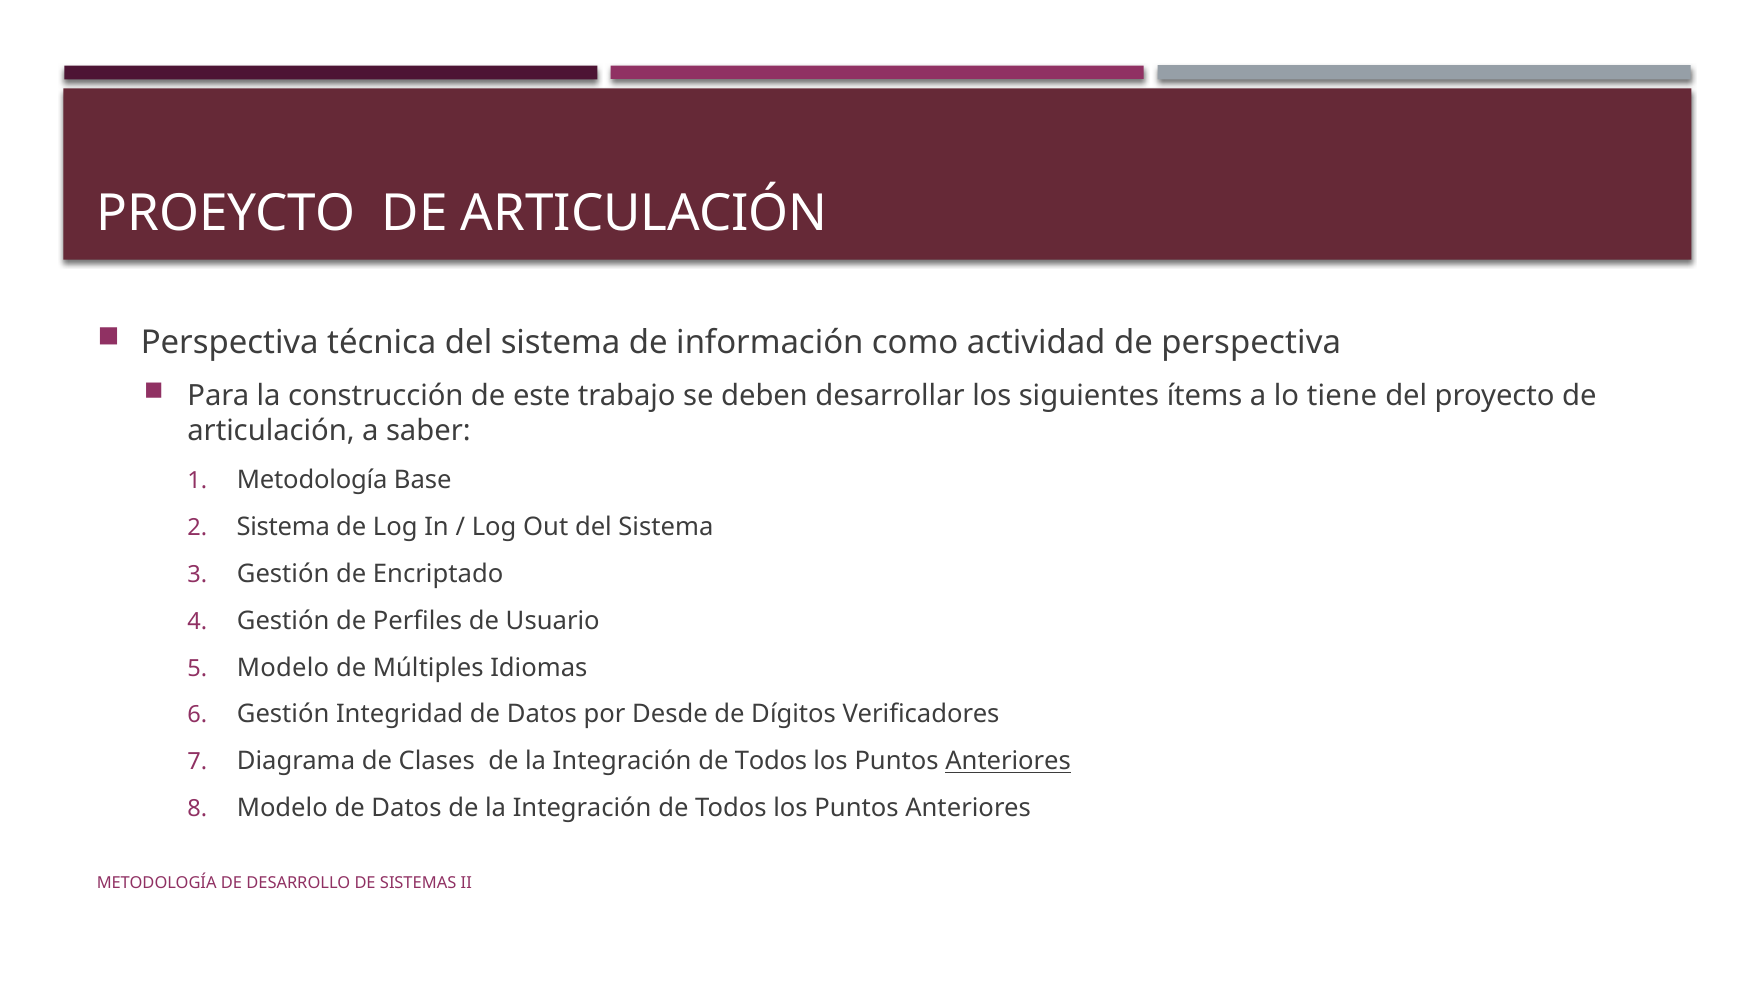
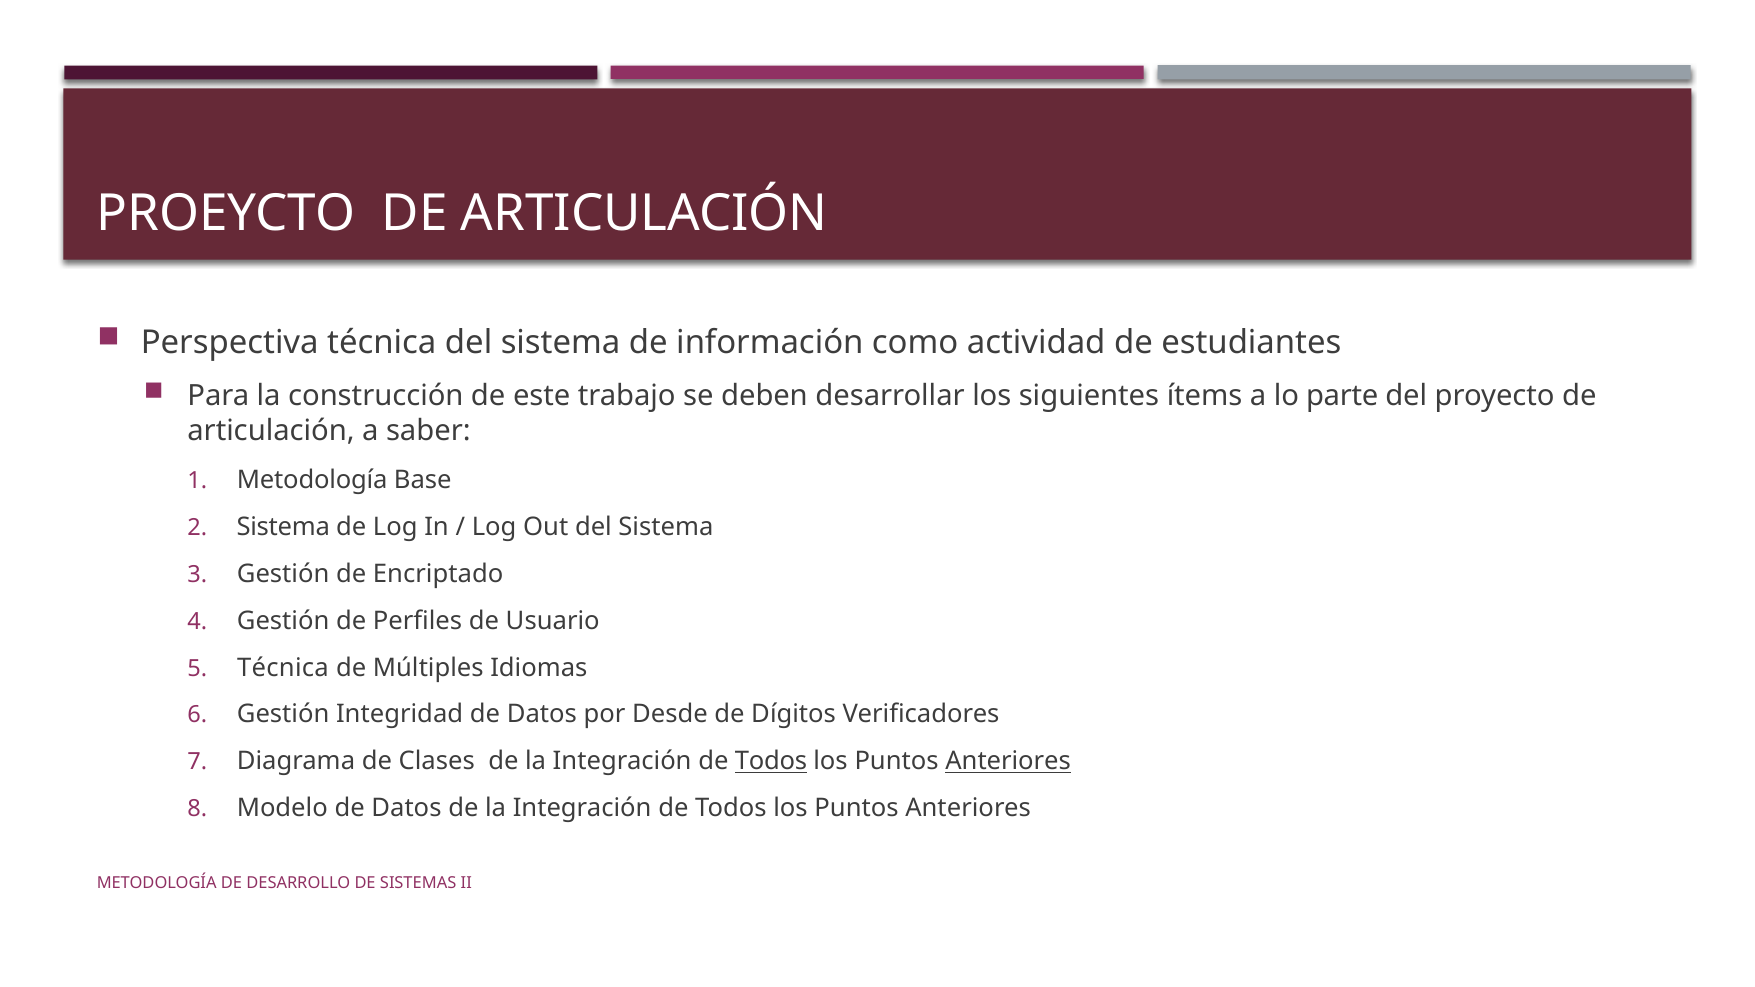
de perspectiva: perspectiva -> estudiantes
tiene: tiene -> parte
Modelo at (283, 668): Modelo -> Técnica
Todos at (771, 762) underline: none -> present
